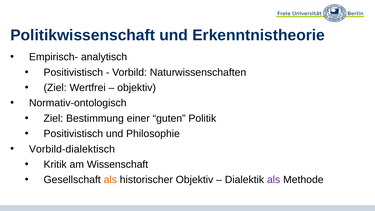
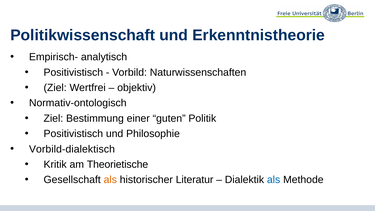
Wissenschaft: Wissenschaft -> Theorietische
historischer Objektiv: Objektiv -> Literatur
als at (274, 180) colour: purple -> blue
